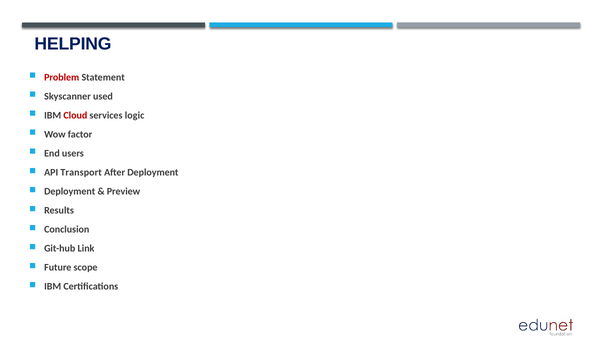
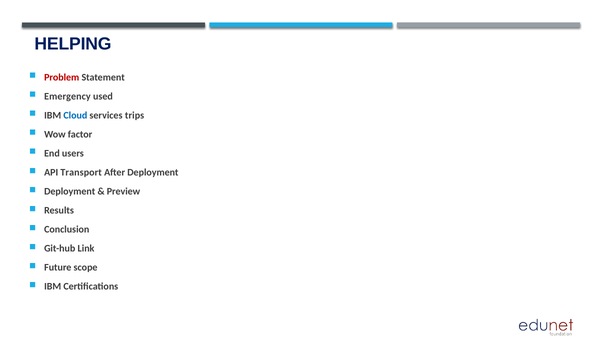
Skyscanner: Skyscanner -> Emergency
Cloud colour: red -> blue
logic: logic -> trips
